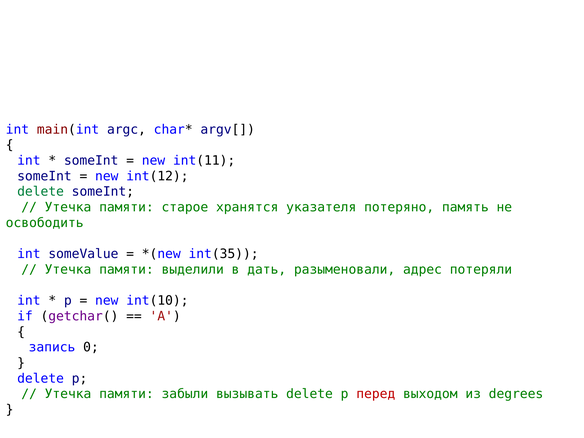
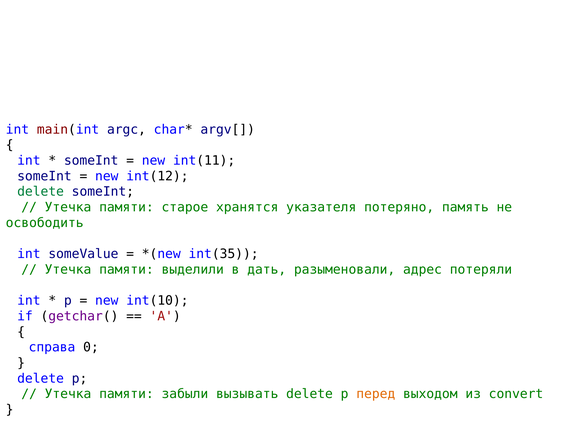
запись: запись -> справа
перед colour: red -> orange
degrees: degrees -> convert
